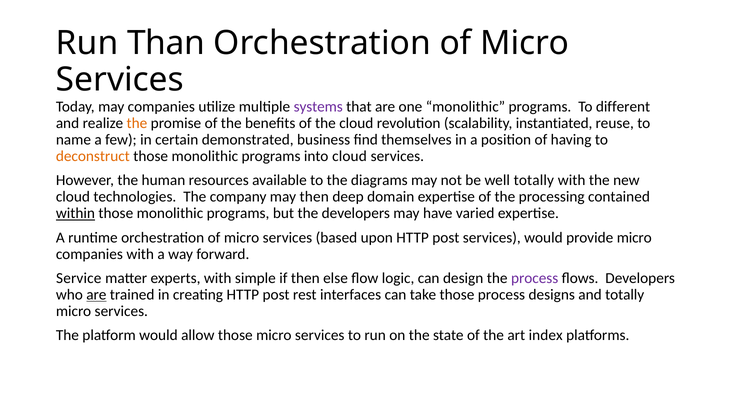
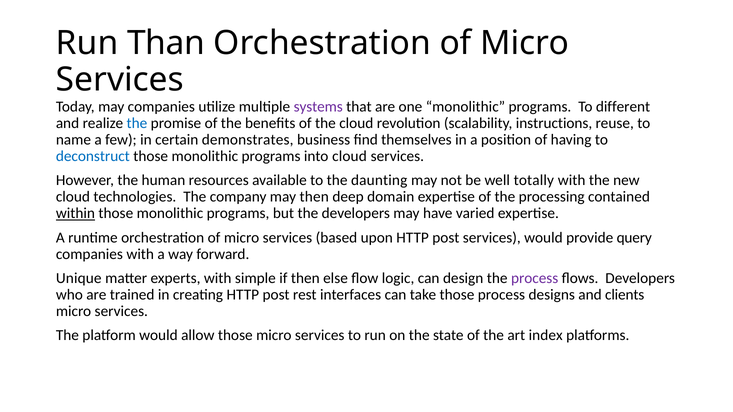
the at (137, 123) colour: orange -> blue
instantiated: instantiated -> instructions
demonstrated: demonstrated -> demonstrates
deconstruct colour: orange -> blue
diagrams: diagrams -> daunting
provide micro: micro -> query
Service: Service -> Unique
are at (96, 295) underline: present -> none
and totally: totally -> clients
